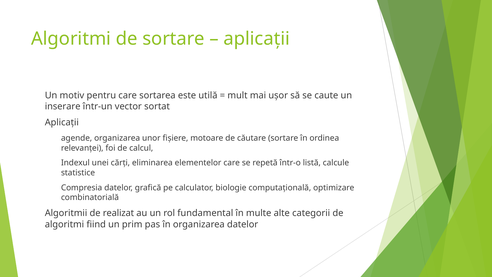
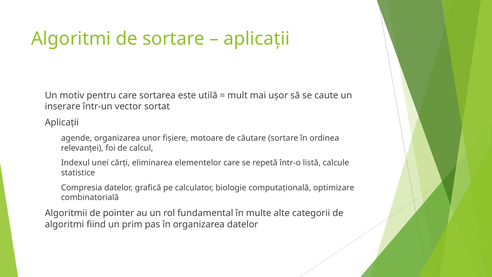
realizat: realizat -> pointer
